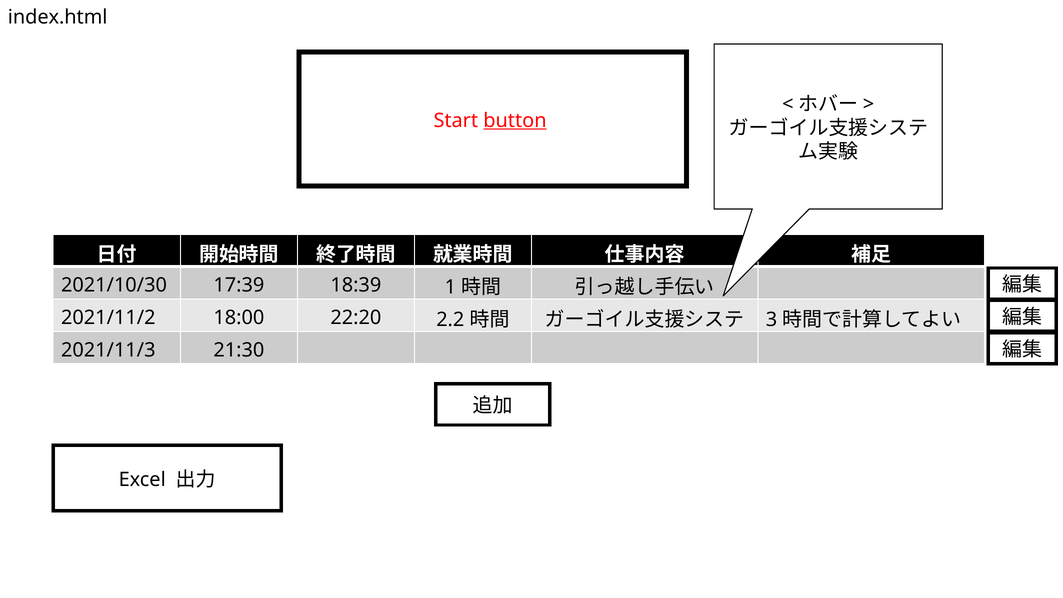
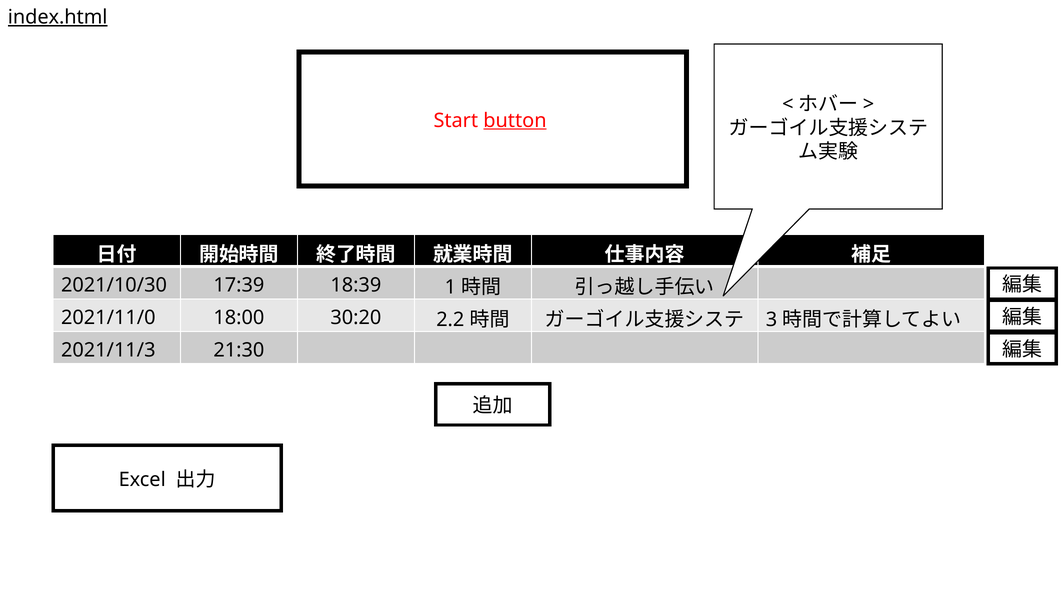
index.html underline: none -> present
2021/11/2: 2021/11/2 -> 2021/11/0
22:20: 22:20 -> 30:20
